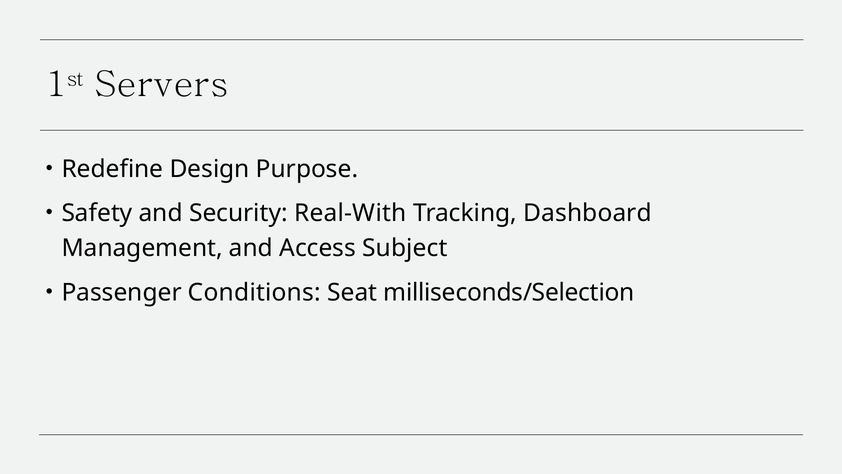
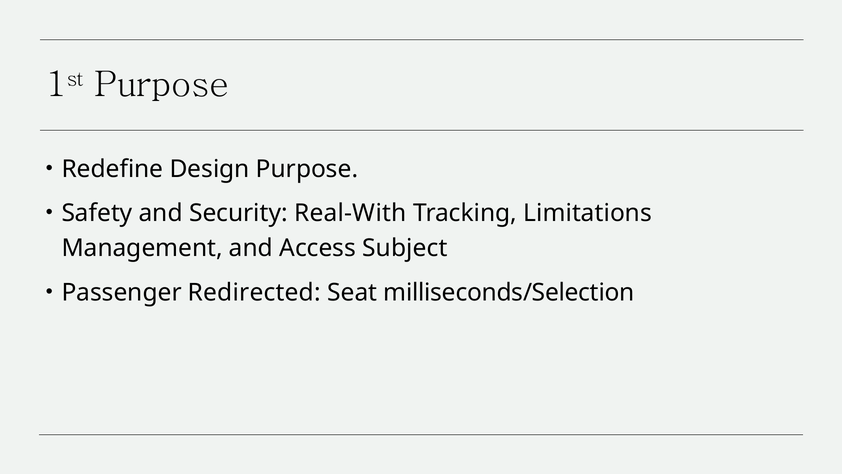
1st Servers: Servers -> Purpose
Dashboard: Dashboard -> Limitations
Conditions: Conditions -> Redirected
